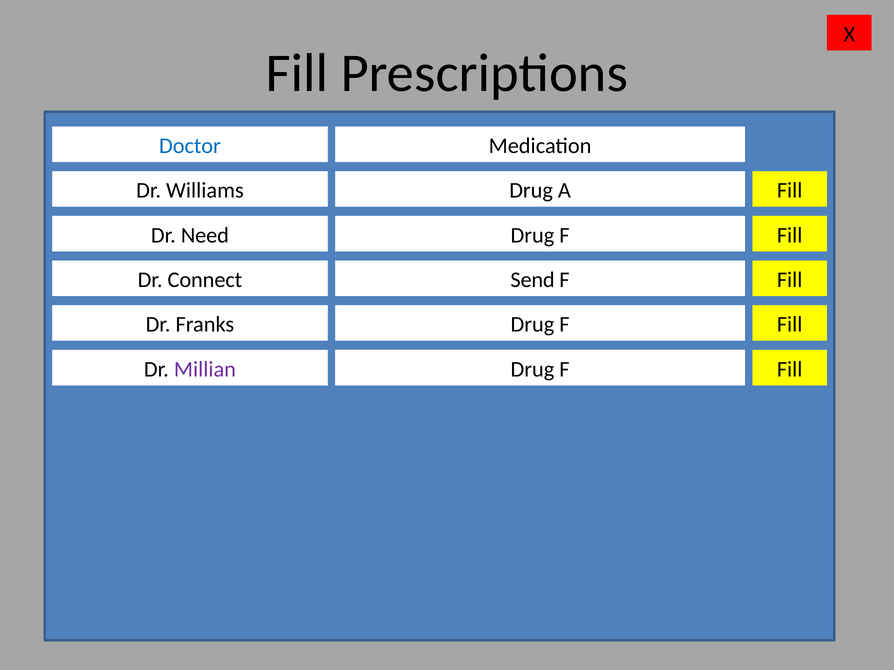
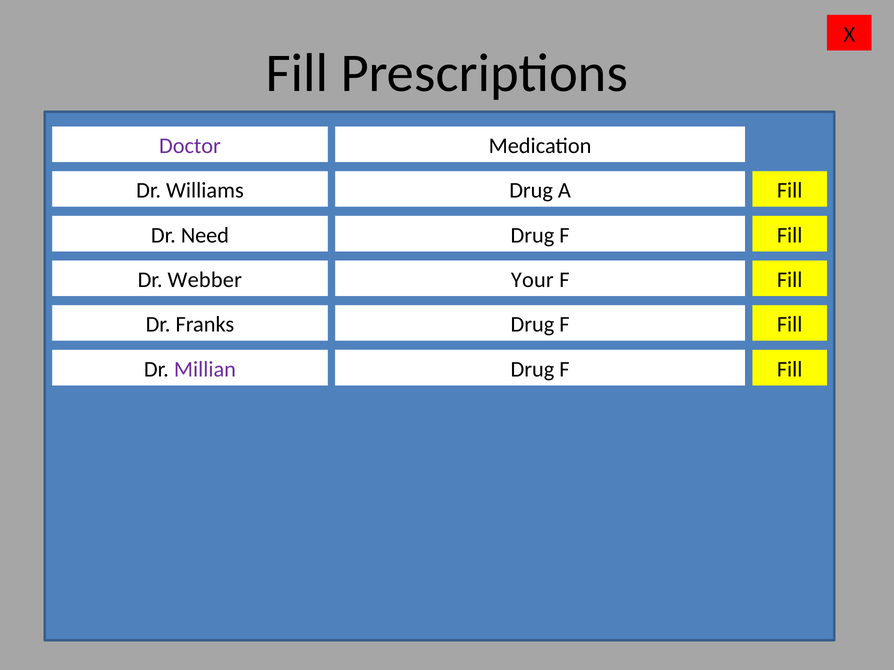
Doctor colour: blue -> purple
Connect: Connect -> Webber
Send: Send -> Your
